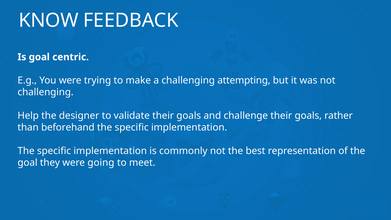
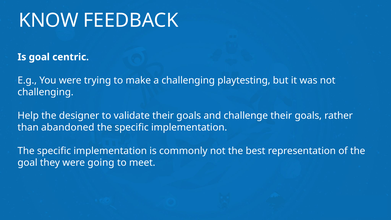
attempting: attempting -> playtesting
beforehand: beforehand -> abandoned
